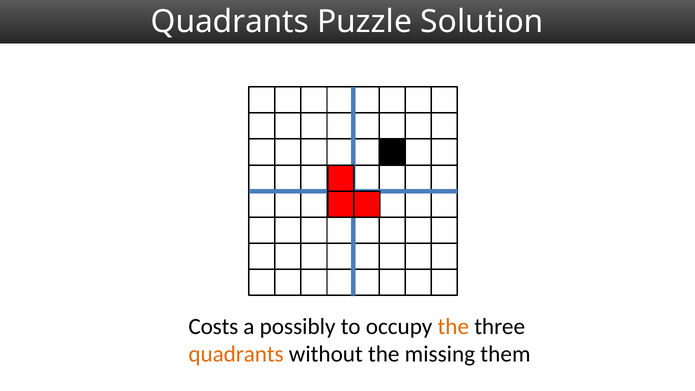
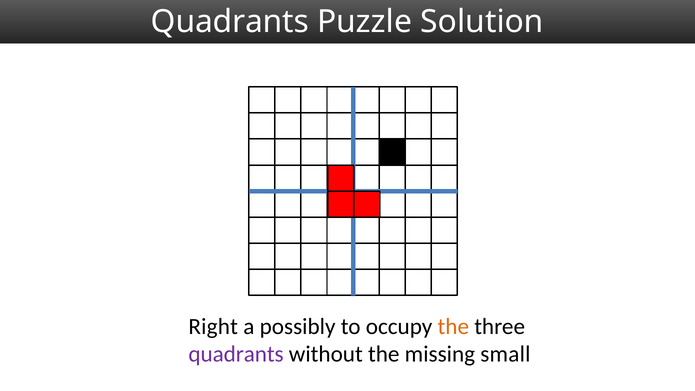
Costs: Costs -> Right
quadrants at (236, 354) colour: orange -> purple
them: them -> small
